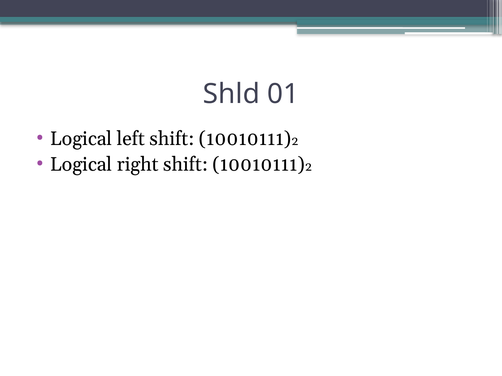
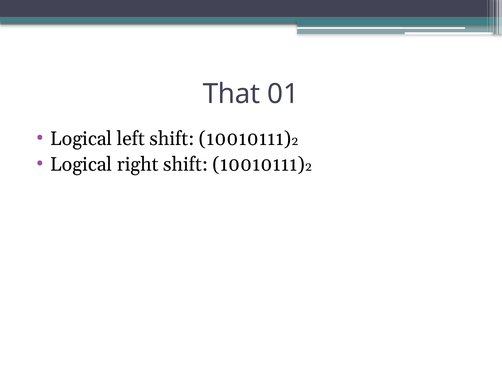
Shld: Shld -> That
